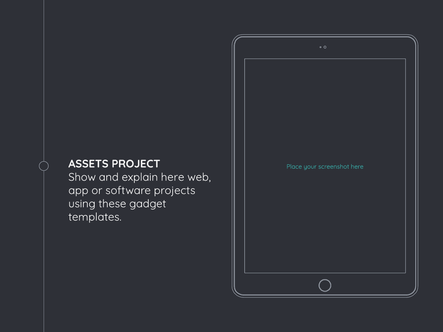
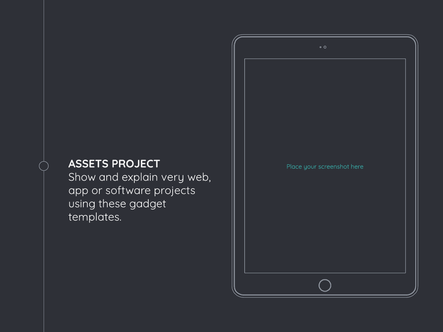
explain here: here -> very
